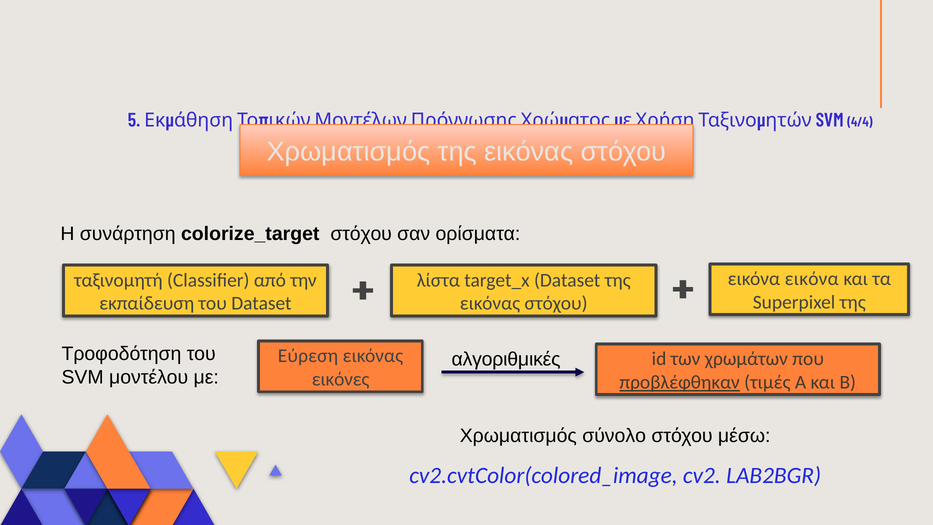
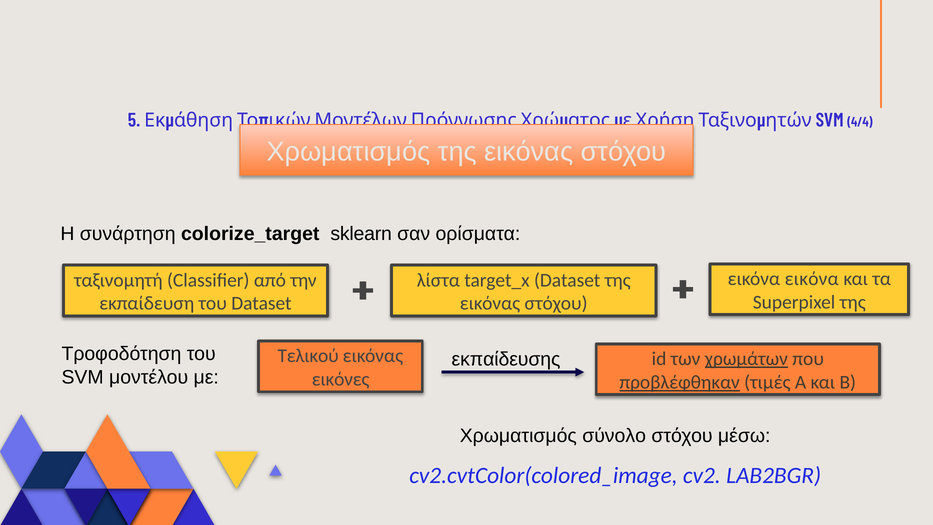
colorize_target στόχου: στόχου -> sklearn
Εύρεση: Εύρεση -> Τελικού
αλγοριθμικές: αλγοριθμικές -> εκπαίδευσης
χρωμάτων underline: none -> present
